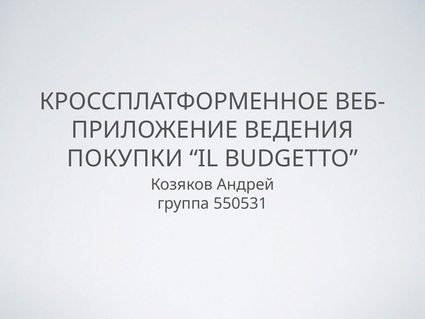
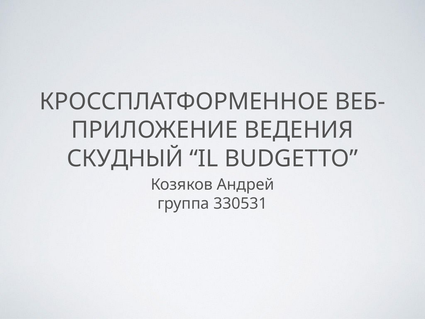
ПОКУПКИ: ПОКУПКИ -> СКУДНЫЙ
550531: 550531 -> 330531
